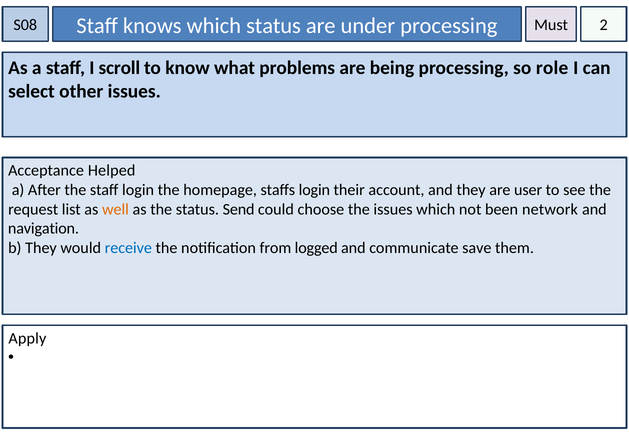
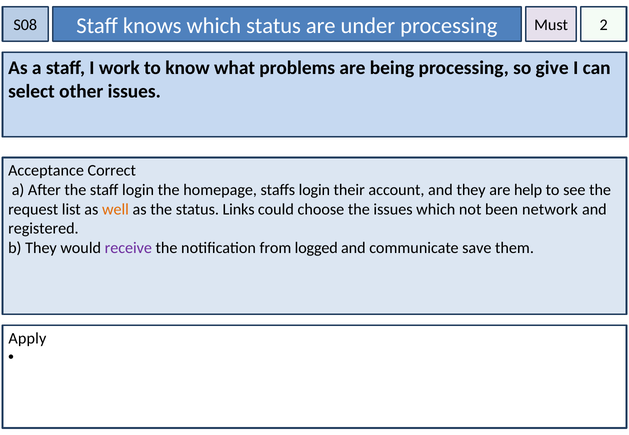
scroll: scroll -> work
role: role -> give
Helped: Helped -> Correct
user: user -> help
Send: Send -> Links
navigation: navigation -> registered
receive colour: blue -> purple
